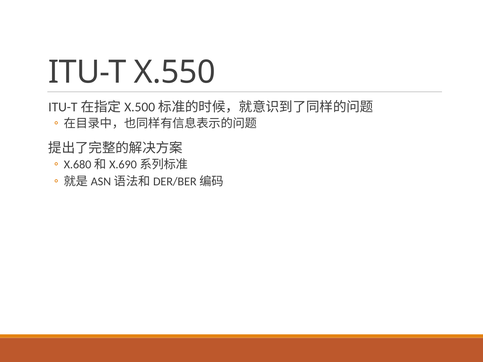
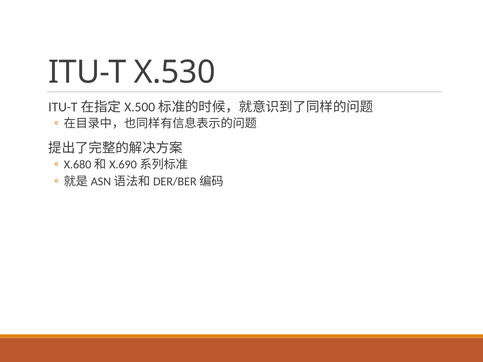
X.550: X.550 -> X.530
